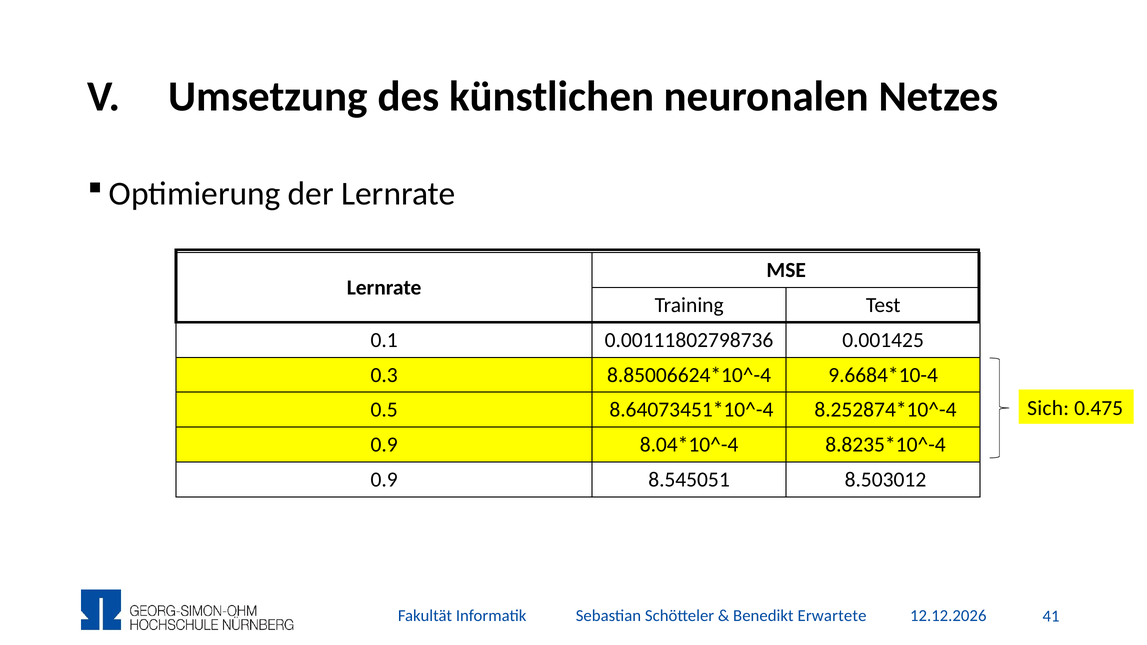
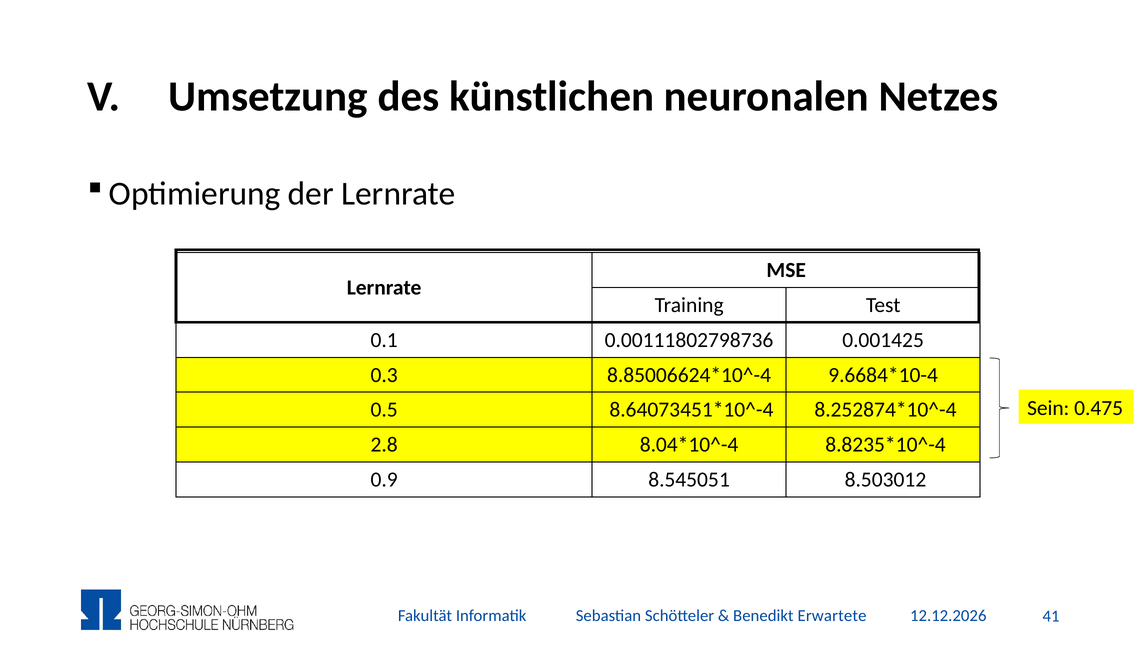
Sich: Sich -> Sein
0.9 at (384, 445): 0.9 -> 2.8
